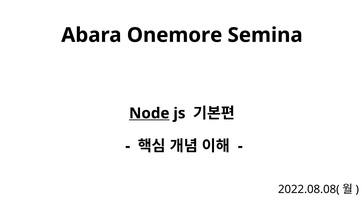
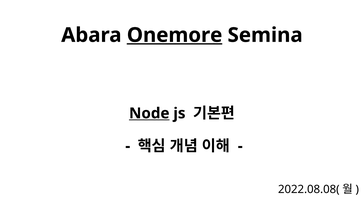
Onemore underline: none -> present
